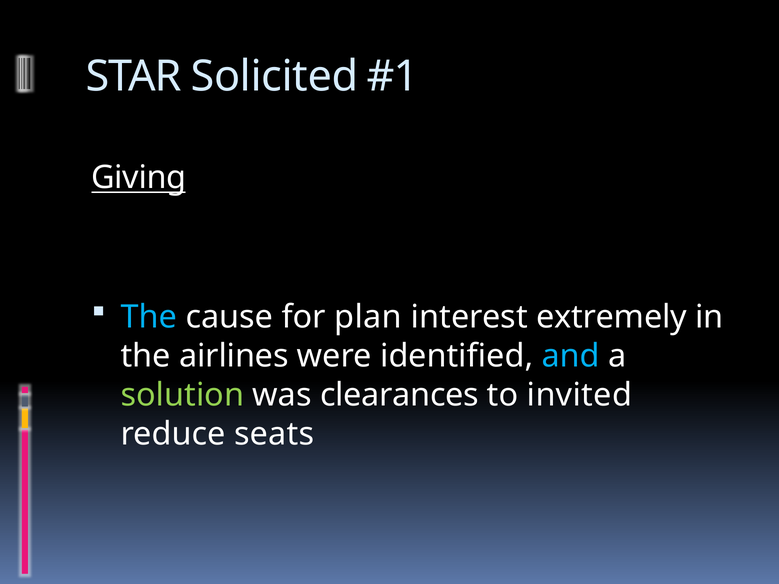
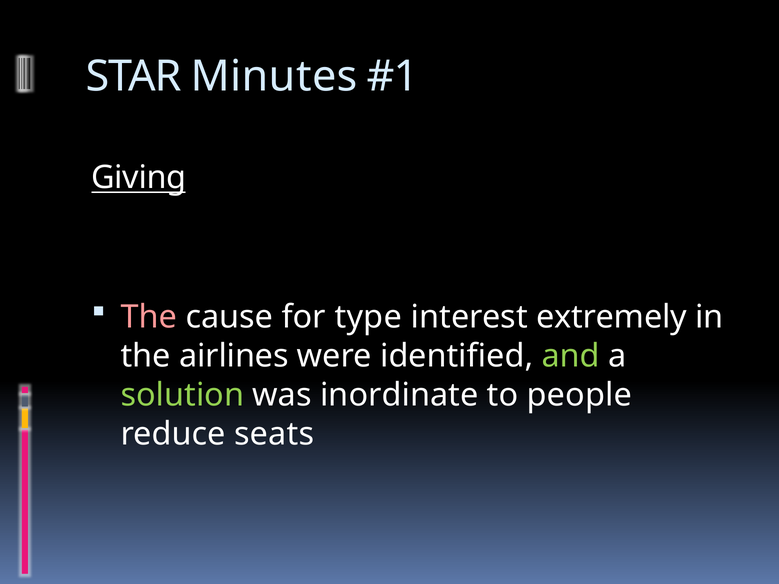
Solicited: Solicited -> Minutes
The at (149, 317) colour: light blue -> pink
plan: plan -> type
and colour: light blue -> light green
clearances: clearances -> inordinate
invited: invited -> people
